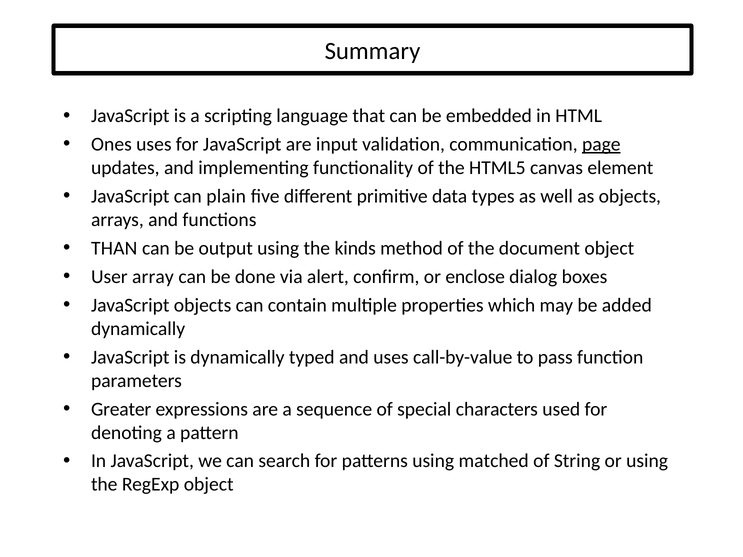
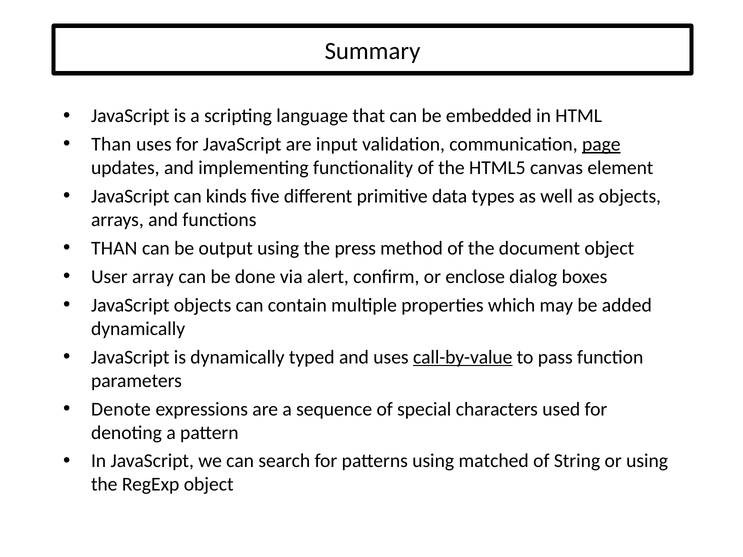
Ones at (111, 144): Ones -> Than
plain: plain -> kinds
kinds: kinds -> press
call-by-value underline: none -> present
Greater: Greater -> Denote
